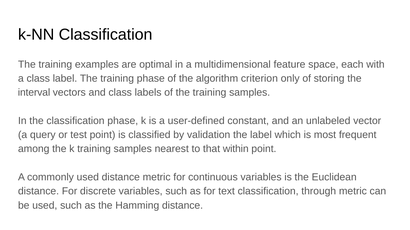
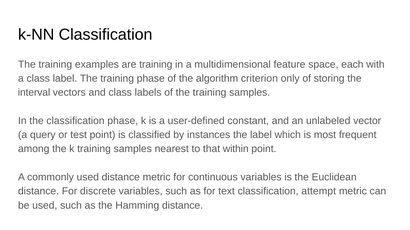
are optimal: optimal -> training
validation: validation -> instances
through: through -> attempt
